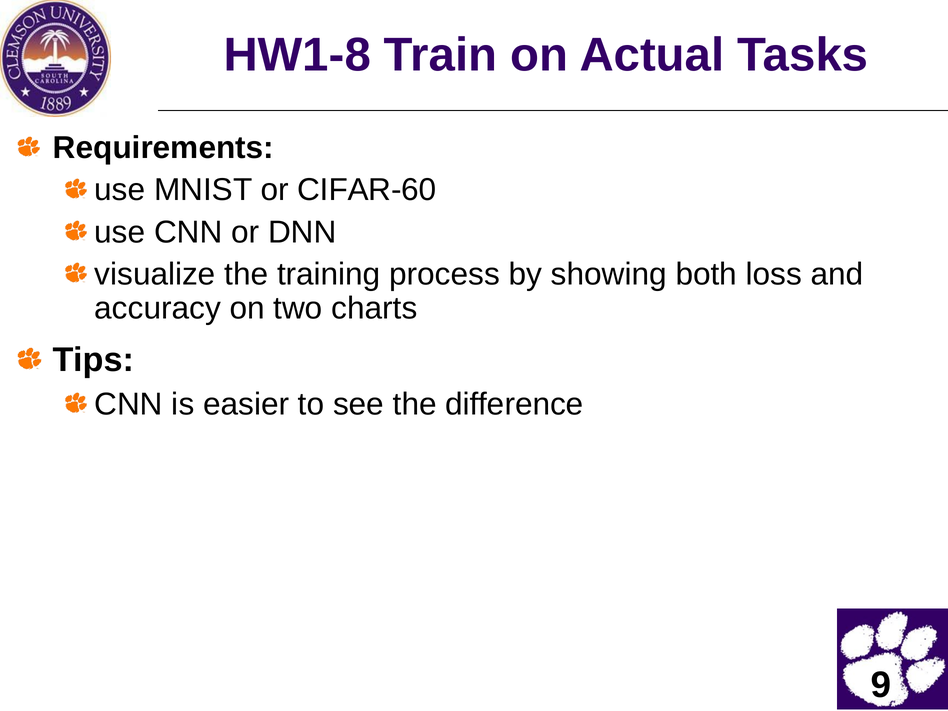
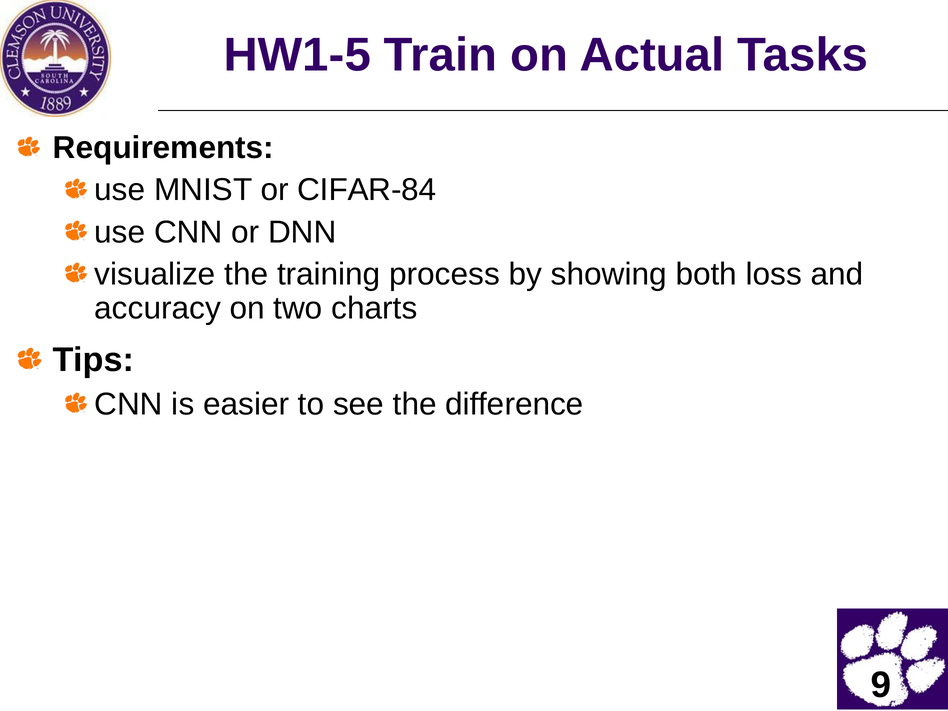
HW1-8: HW1-8 -> HW1-5
CIFAR-60: CIFAR-60 -> CIFAR-84
